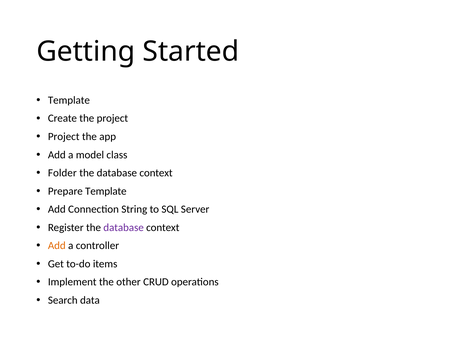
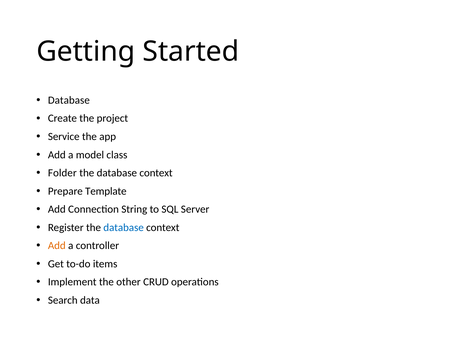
Template at (69, 100): Template -> Database
Project at (64, 137): Project -> Service
database at (124, 228) colour: purple -> blue
